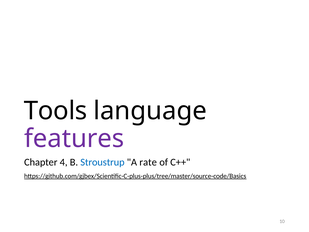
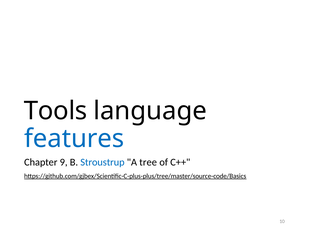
features colour: purple -> blue
4: 4 -> 9
rate: rate -> tree
